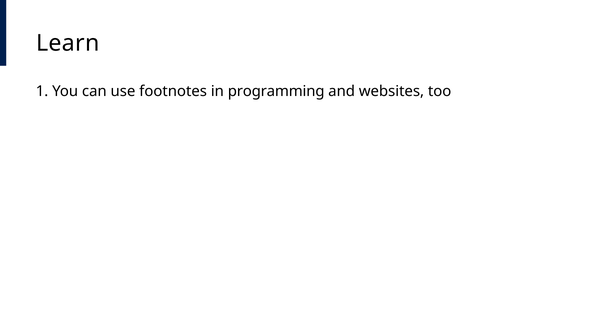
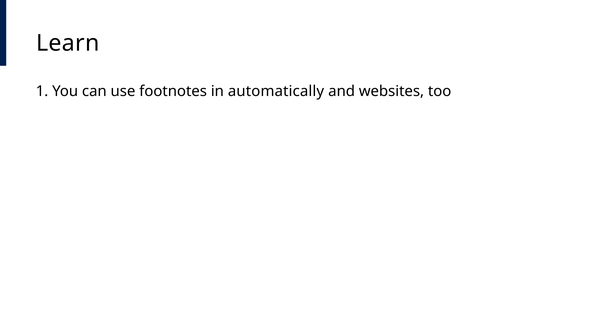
programming: programming -> automatically
